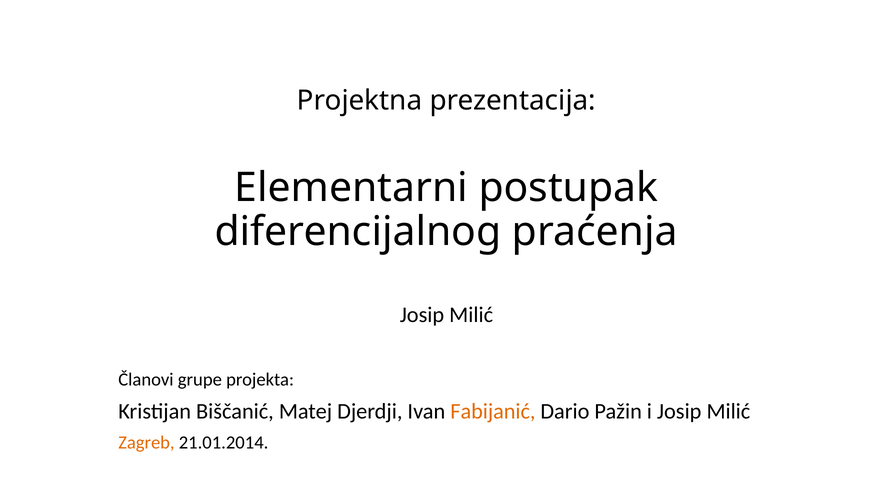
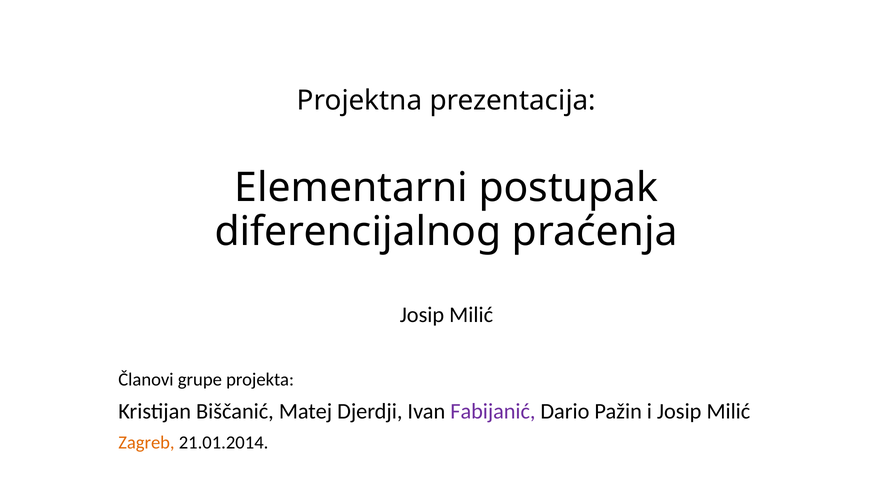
Fabijanić colour: orange -> purple
